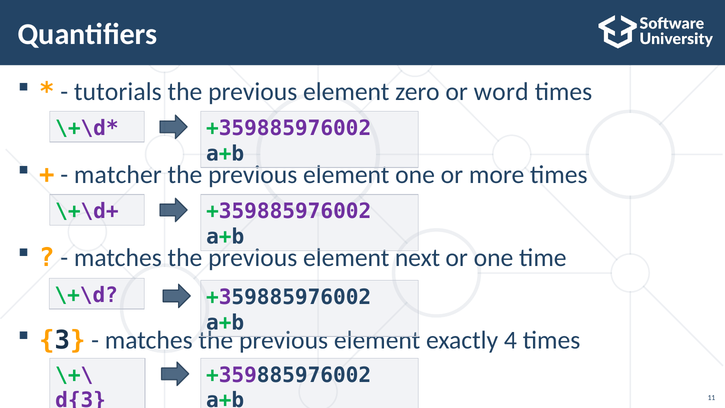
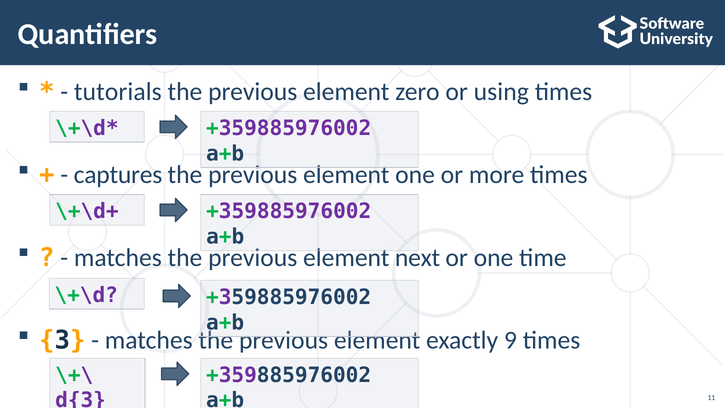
word: word -> using
matcher: matcher -> captures
4: 4 -> 9
